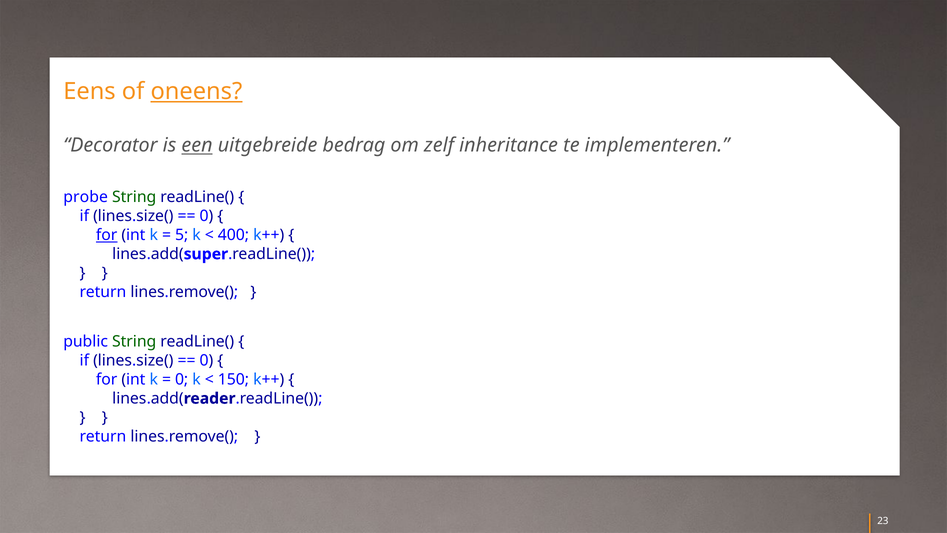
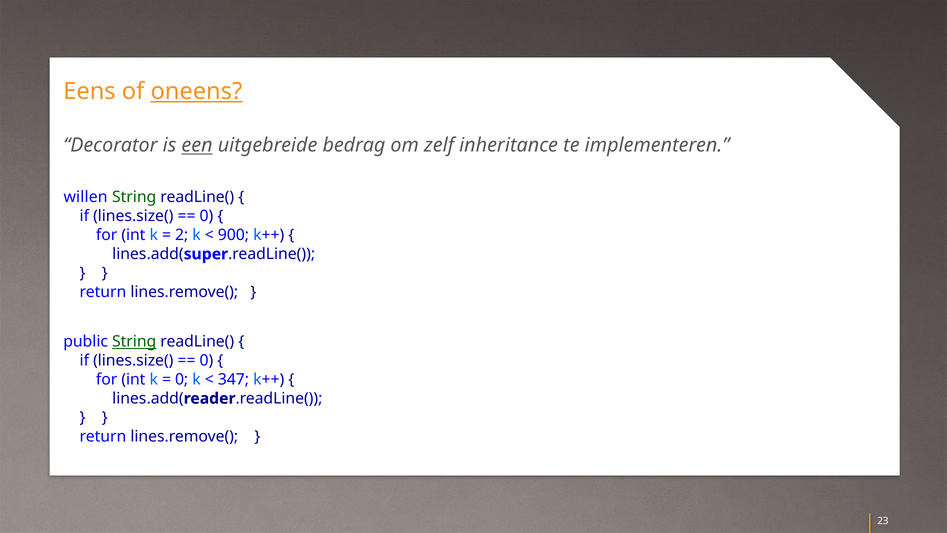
probe: probe -> willen
for at (107, 235) underline: present -> none
5: 5 -> 2
400: 400 -> 900
String at (134, 342) underline: none -> present
150: 150 -> 347
